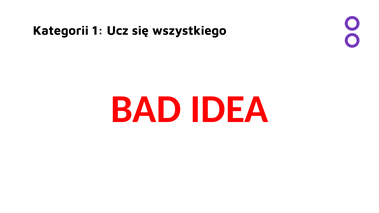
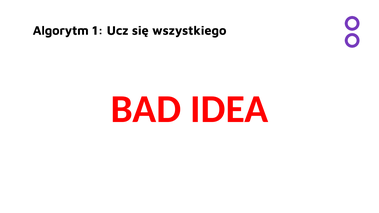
Kategorii: Kategorii -> Algorytm
